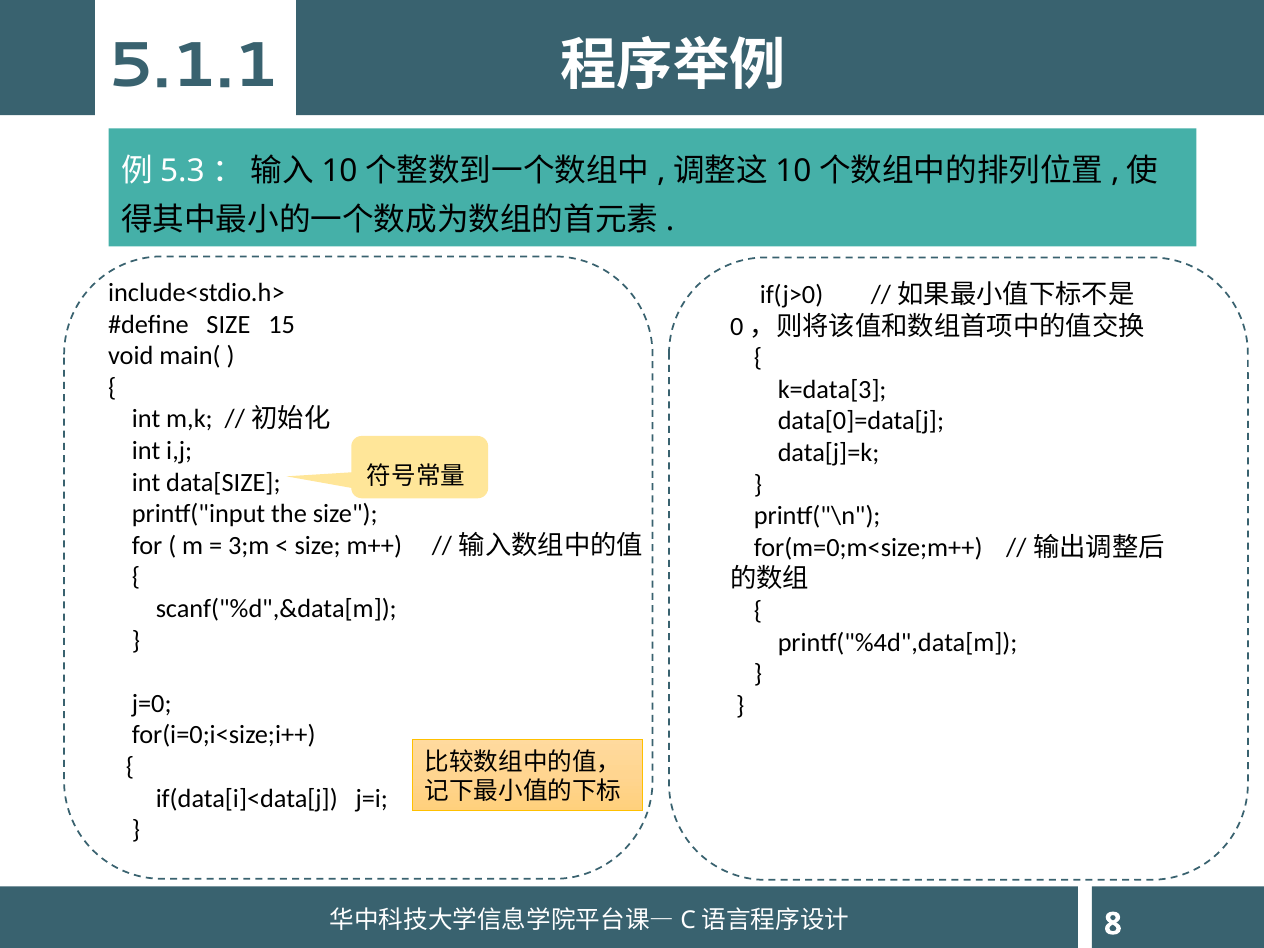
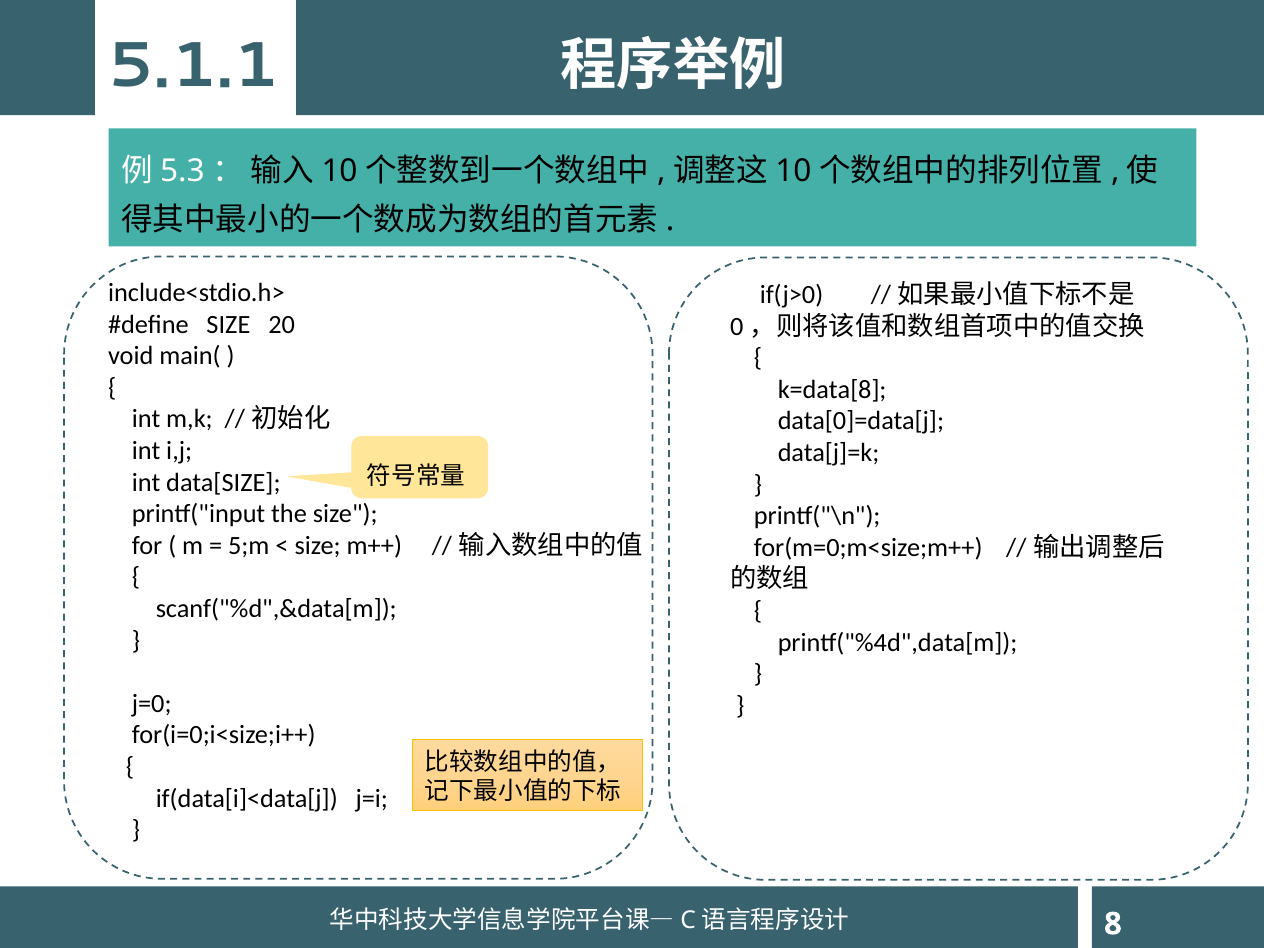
15: 15 -> 20
k=data[3: k=data[3 -> k=data[8
3;m: 3;m -> 5;m
